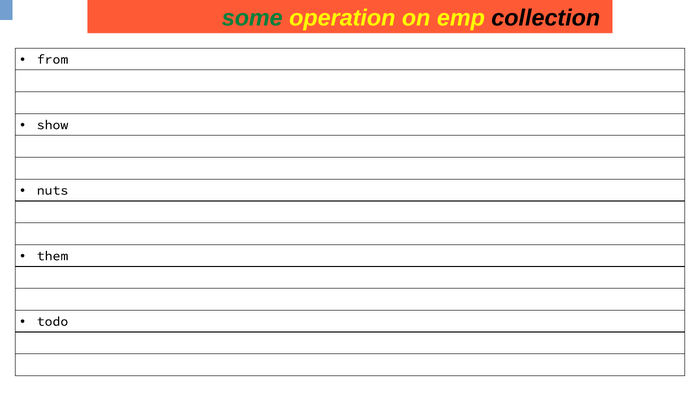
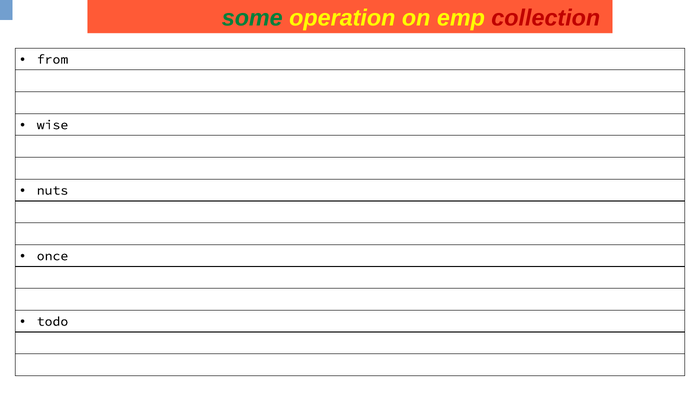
collection colour: black -> red
show: show -> wise
them: them -> once
